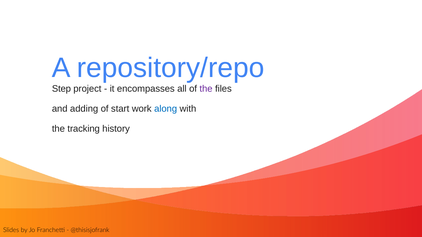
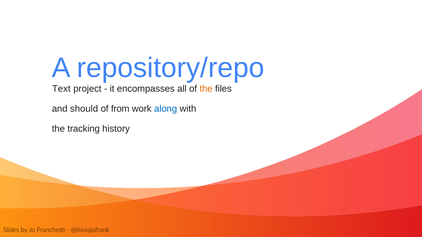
Step: Step -> Text
the at (206, 89) colour: purple -> orange
adding: adding -> should
start: start -> from
